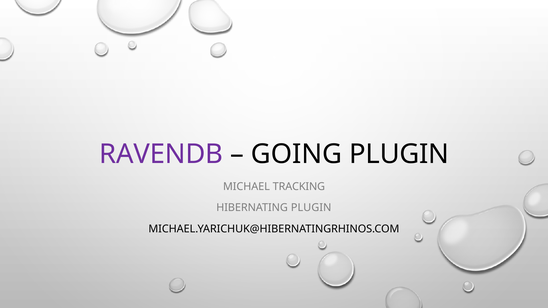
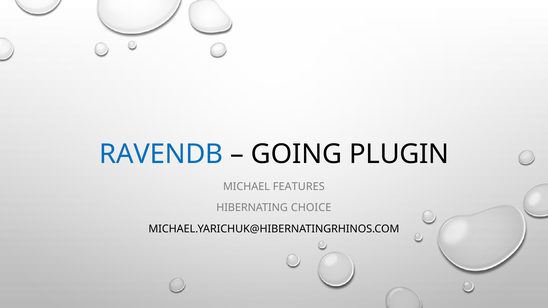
RAVENDB colour: purple -> blue
TRACKING: TRACKING -> FEATURES
HIBERNATING PLUGIN: PLUGIN -> CHOICE
